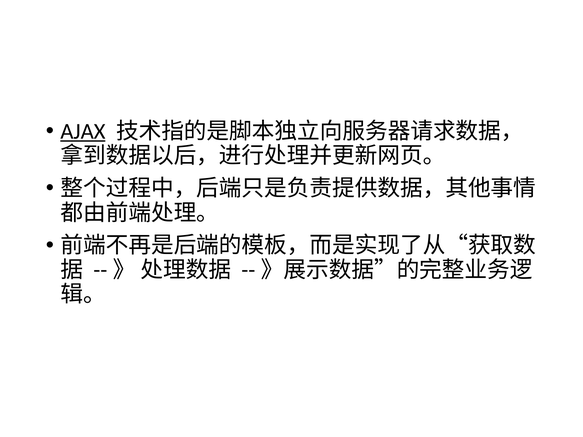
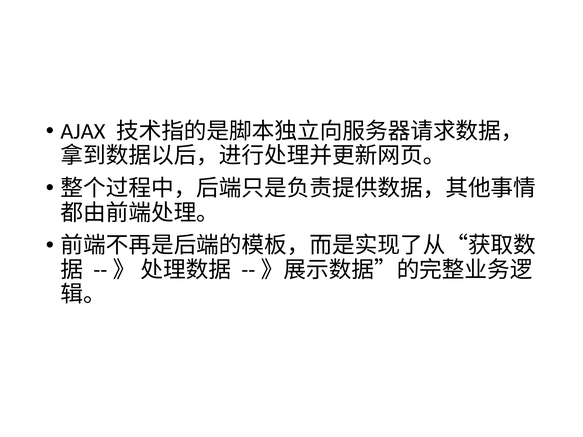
AJAX underline: present -> none
